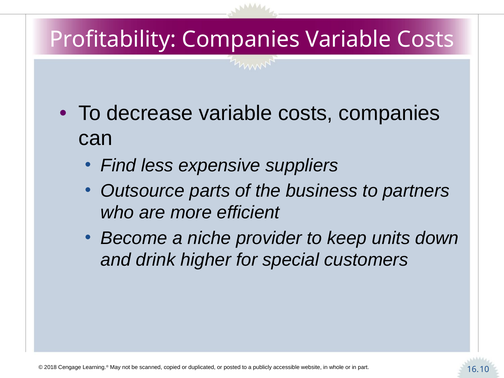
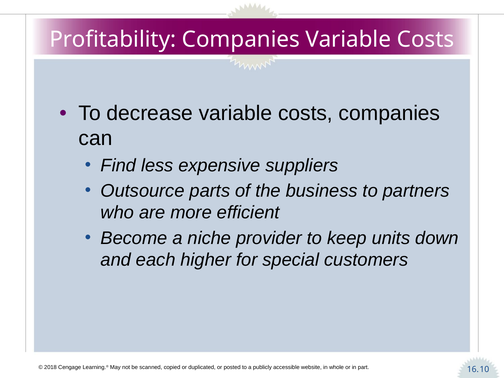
drink: drink -> each
